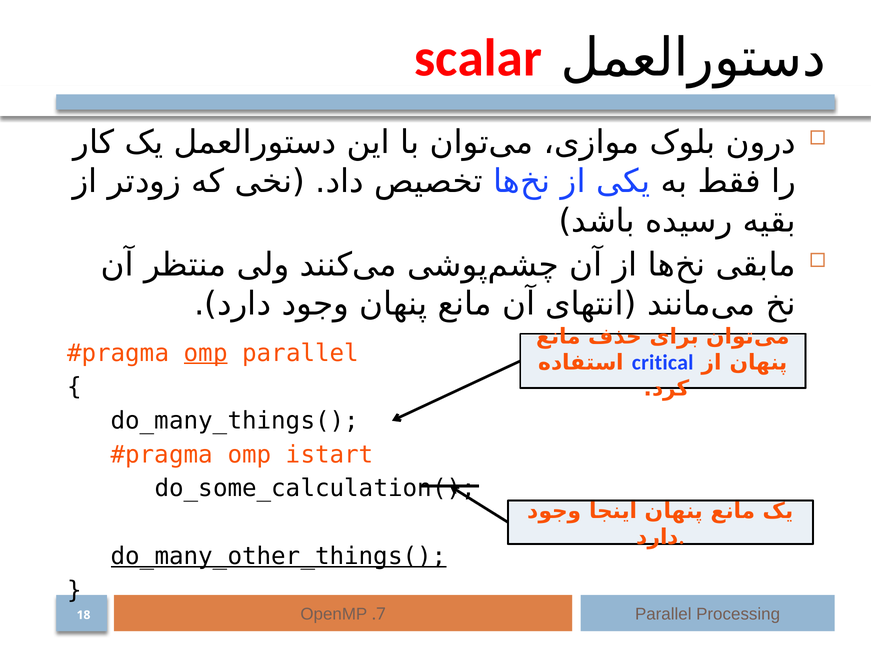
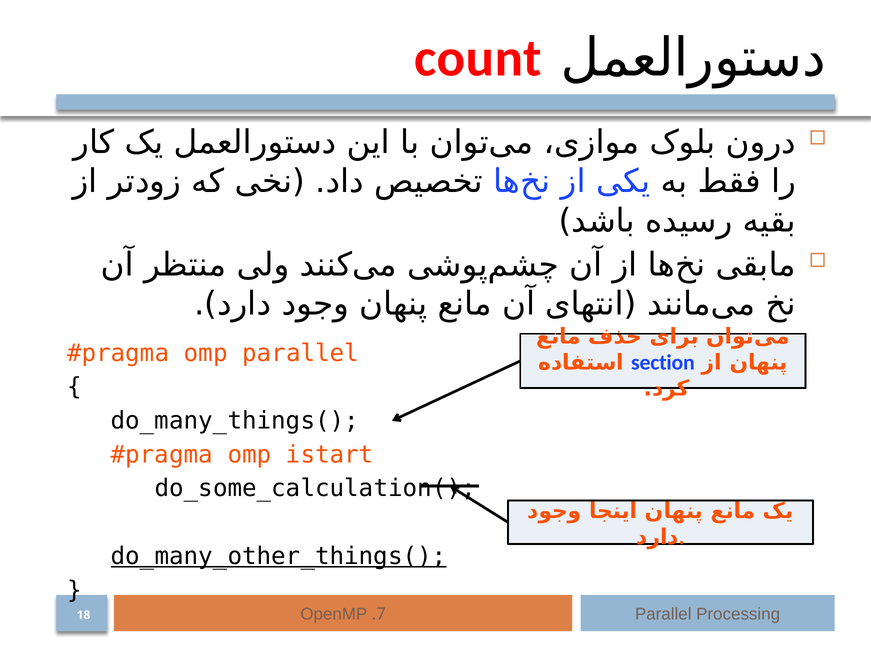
scalar: scalar -> count
omp at (206, 353) underline: present -> none
critical: critical -> section
